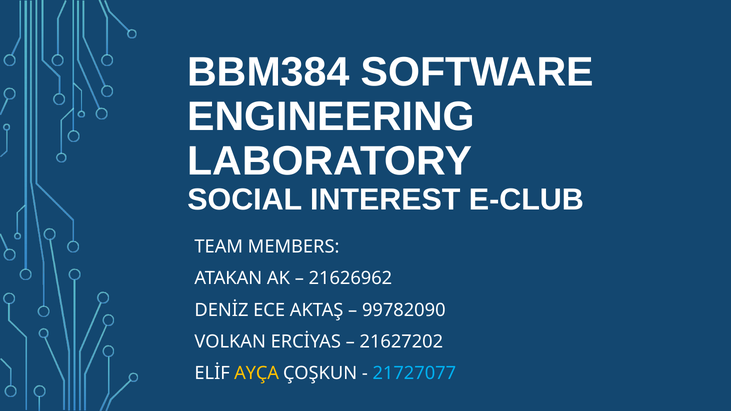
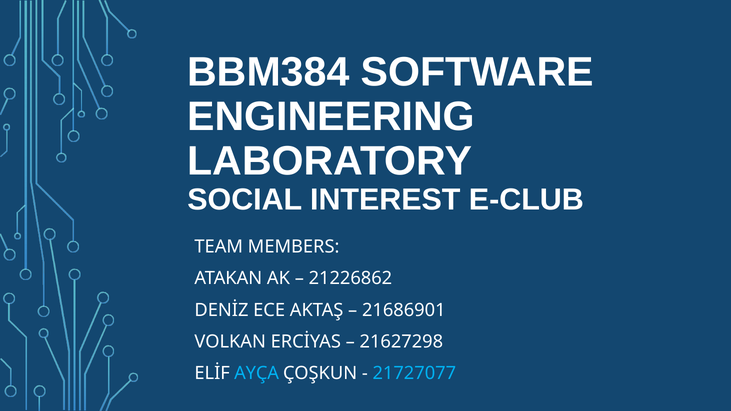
21626962: 21626962 -> 21226862
99782090: 99782090 -> 21686901
21627202: 21627202 -> 21627298
AYÇA colour: yellow -> light blue
